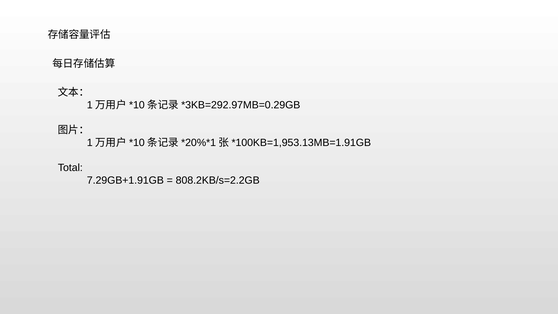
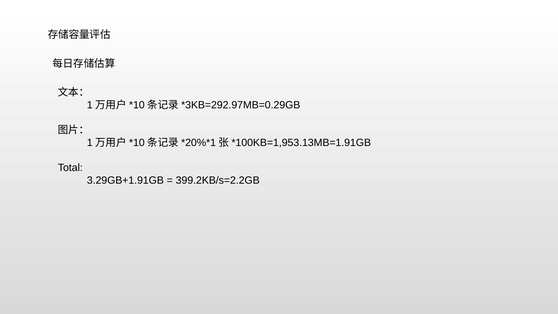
7.29GB+1.91GB: 7.29GB+1.91GB -> 3.29GB+1.91GB
808.2KB/s=2.2GB: 808.2KB/s=2.2GB -> 399.2KB/s=2.2GB
